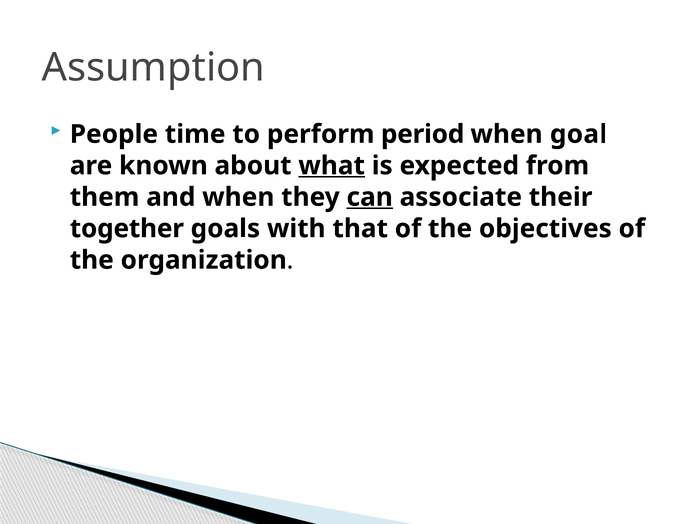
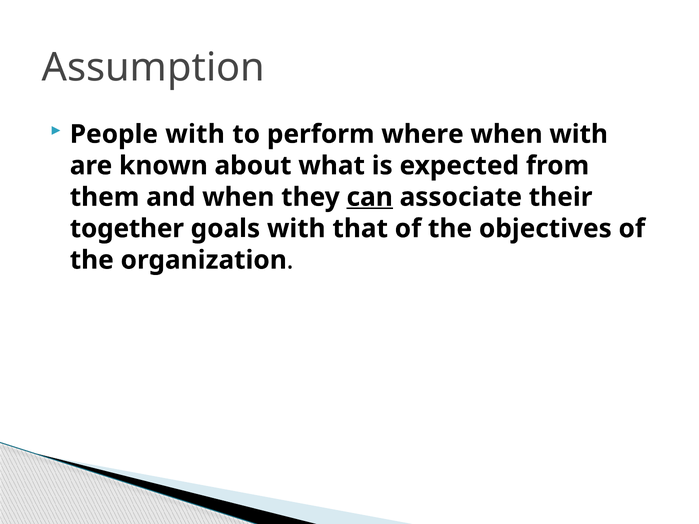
People time: time -> with
period: period -> where
when goal: goal -> with
what underline: present -> none
